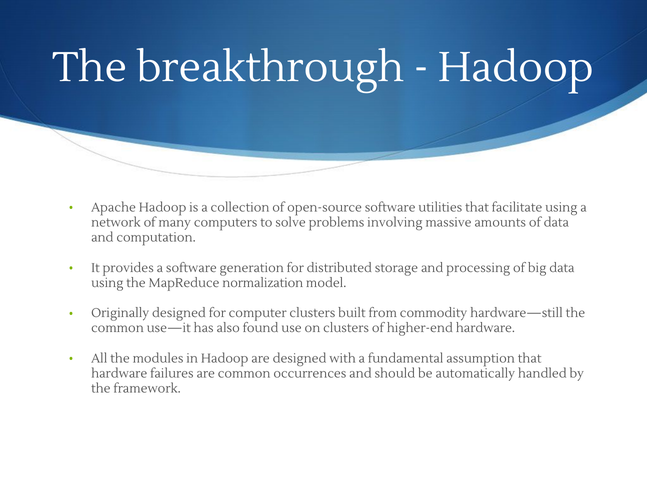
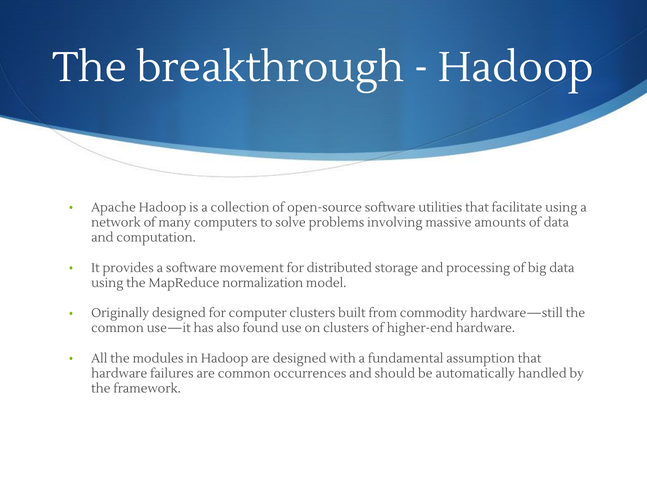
generation: generation -> movement
